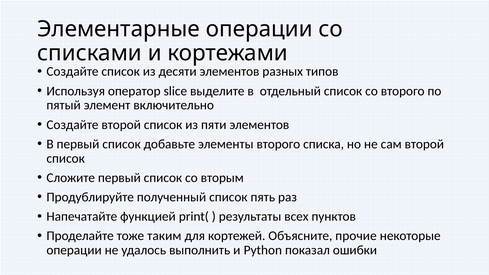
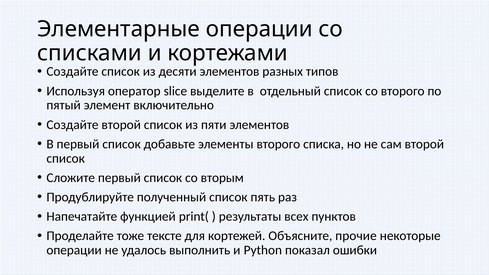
таким: таким -> тексте
